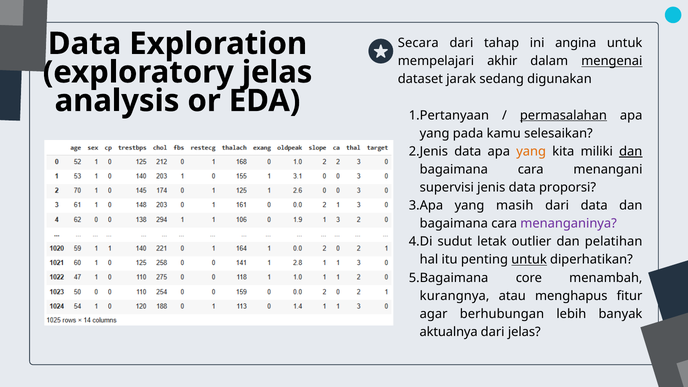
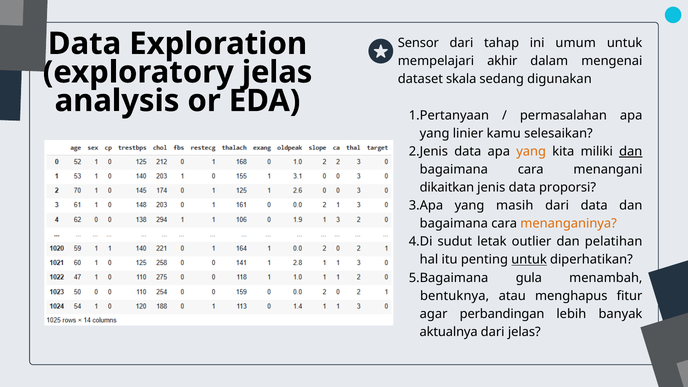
Secara: Secara -> Sensor
angina: angina -> umum
mengenai underline: present -> none
jarak: jarak -> skala
permasalahan underline: present -> none
pada: pada -> linier
supervisi: supervisi -> dikaitkan
menanganinya colour: purple -> orange
core: core -> gula
kurangnya: kurangnya -> bentuknya
berhubungan: berhubungan -> perbandingan
